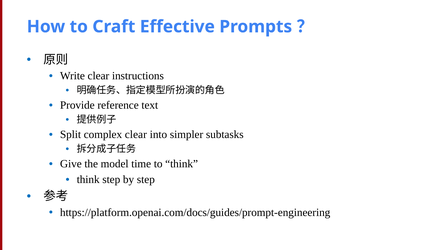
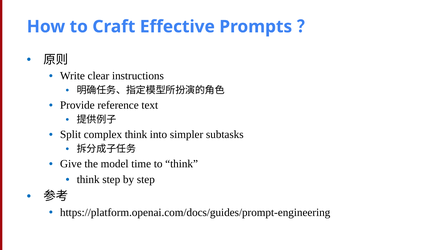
complex clear: clear -> think
